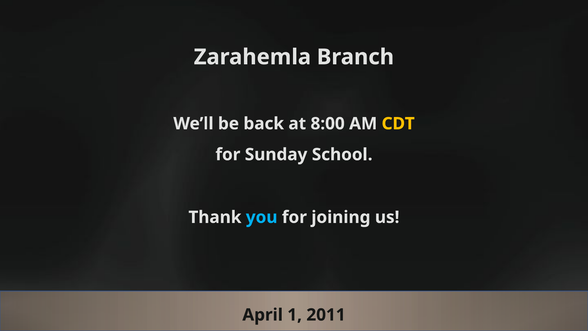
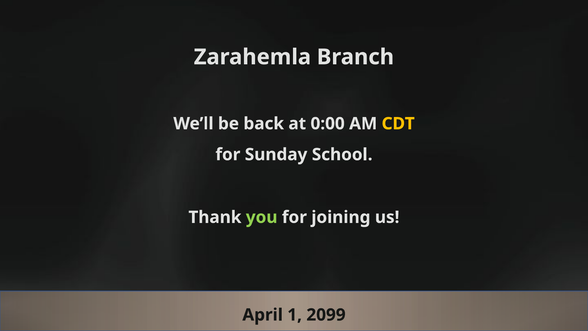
8:00: 8:00 -> 0:00
you colour: light blue -> light green
2011: 2011 -> 2099
